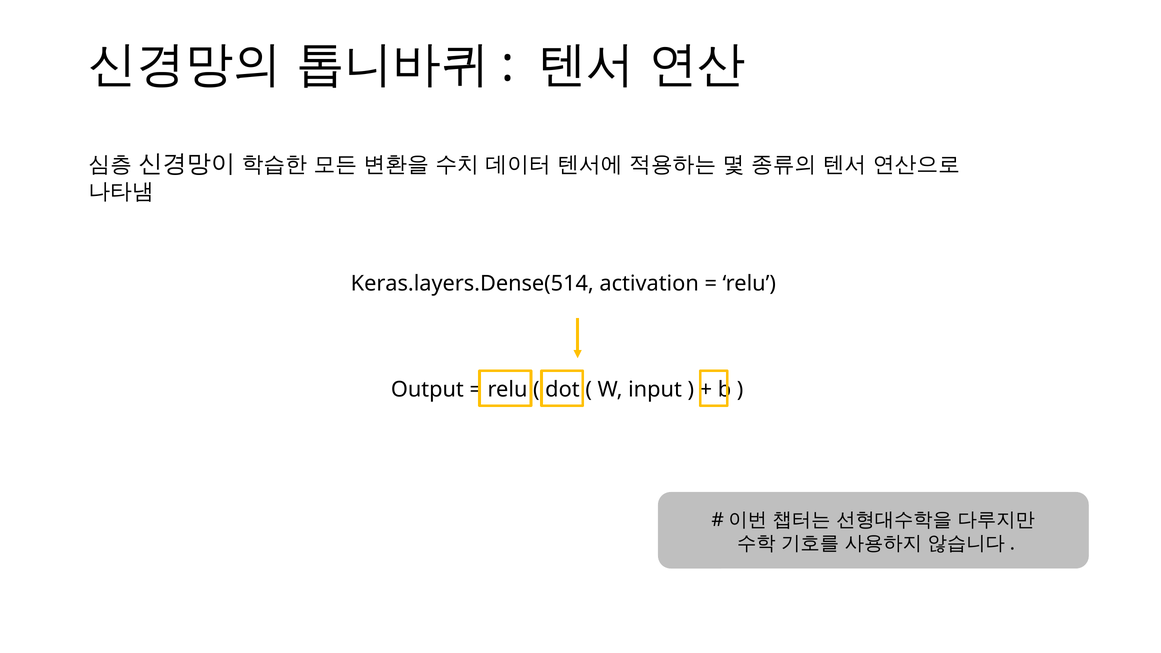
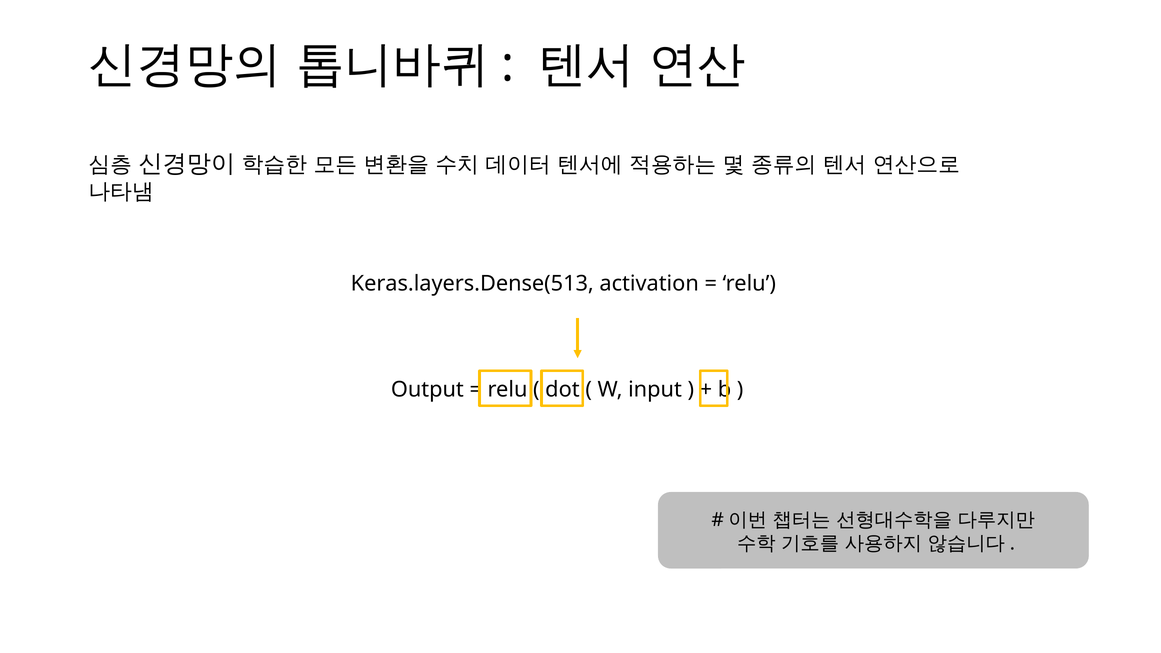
Keras.layers.Dense(514: Keras.layers.Dense(514 -> Keras.layers.Dense(513
